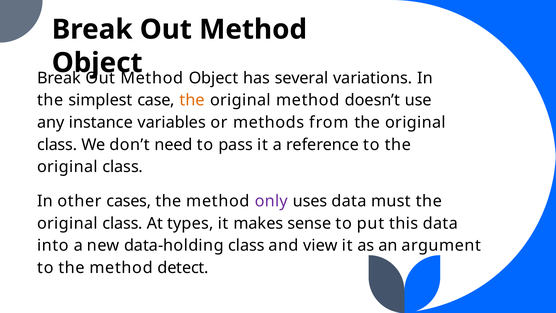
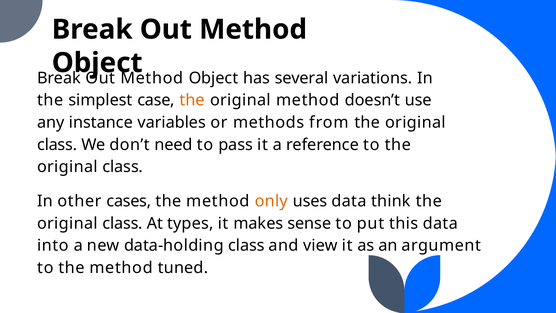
only colour: purple -> orange
must: must -> think
detect: detect -> tuned
